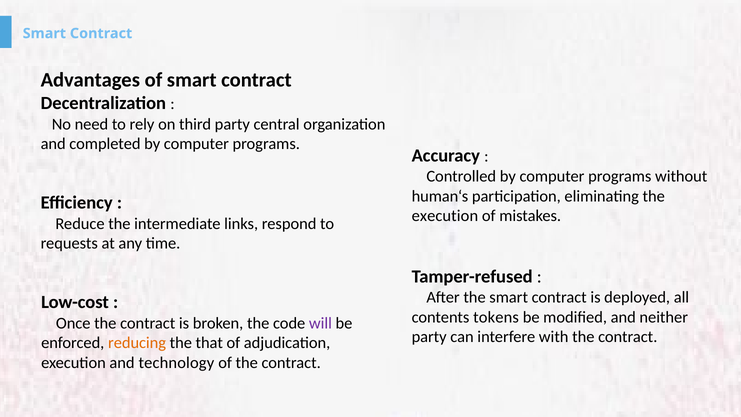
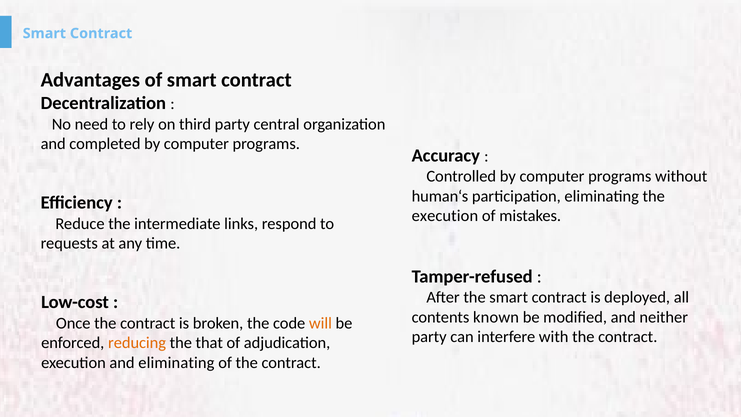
tokens: tokens -> known
will colour: purple -> orange
and technology: technology -> eliminating
